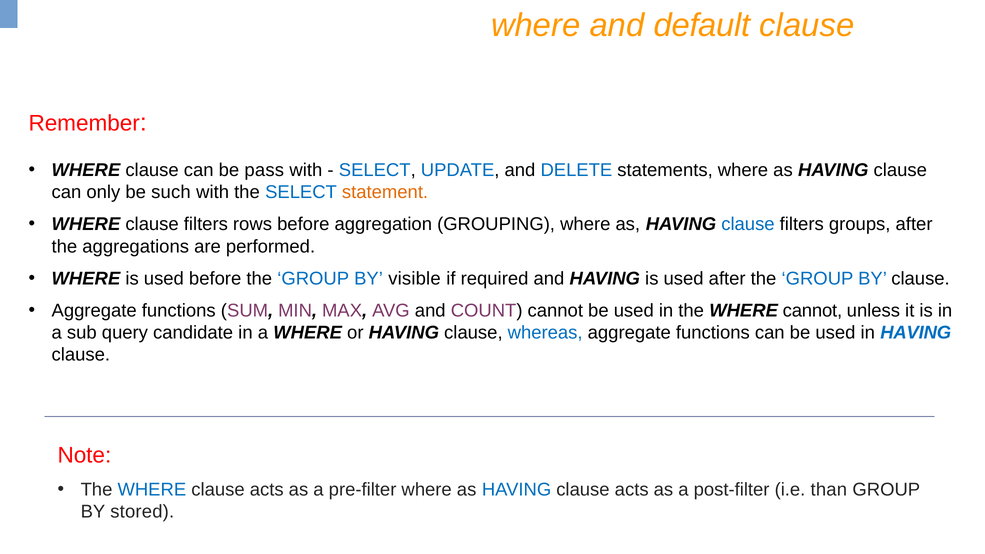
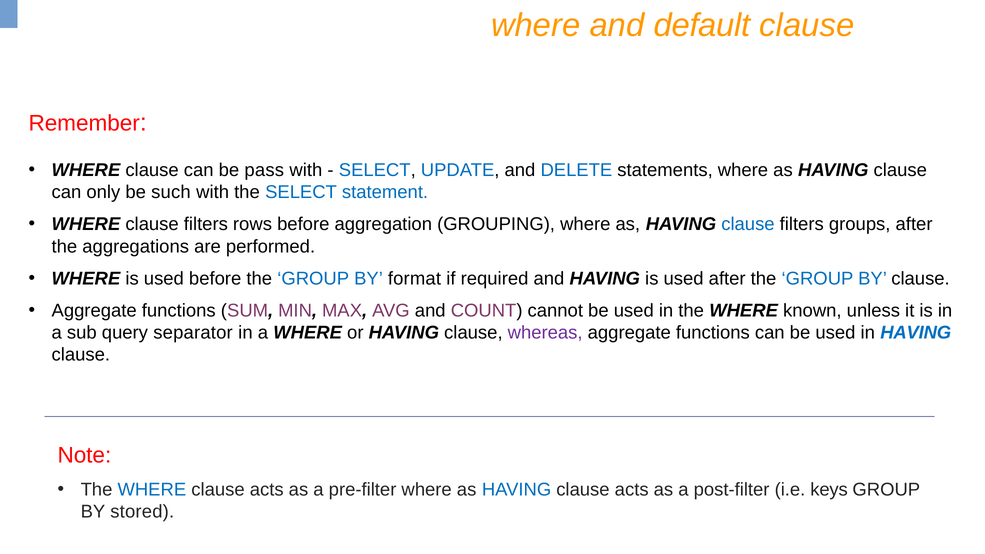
statement colour: orange -> blue
visible: visible -> format
WHERE cannot: cannot -> known
candidate: candidate -> separator
whereas colour: blue -> purple
than: than -> keys
